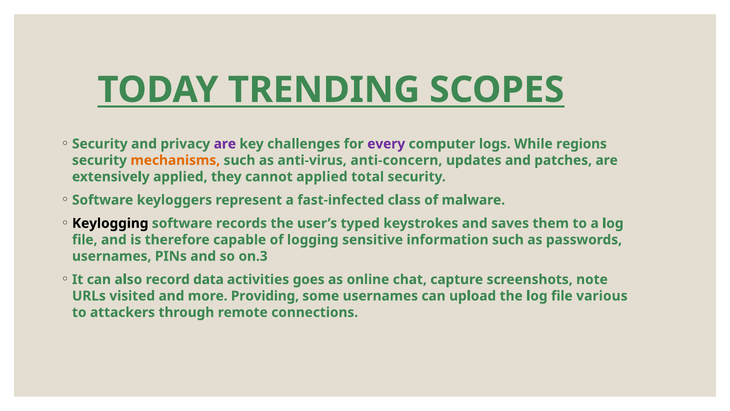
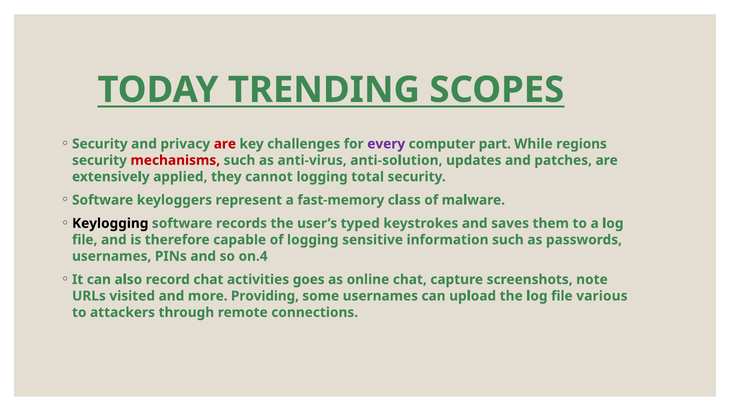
are at (225, 144) colour: purple -> red
logs: logs -> part
mechanisms colour: orange -> red
anti-concern: anti-concern -> anti-solution
cannot applied: applied -> logging
fast-infected: fast-infected -> fast-memory
on.3: on.3 -> on.4
record data: data -> chat
